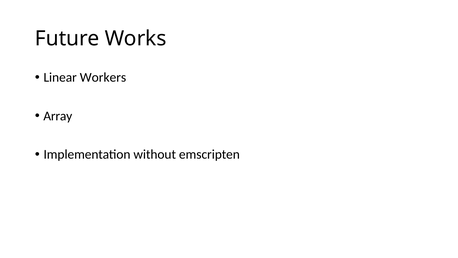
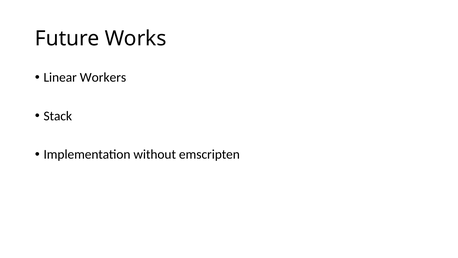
Array: Array -> Stack
